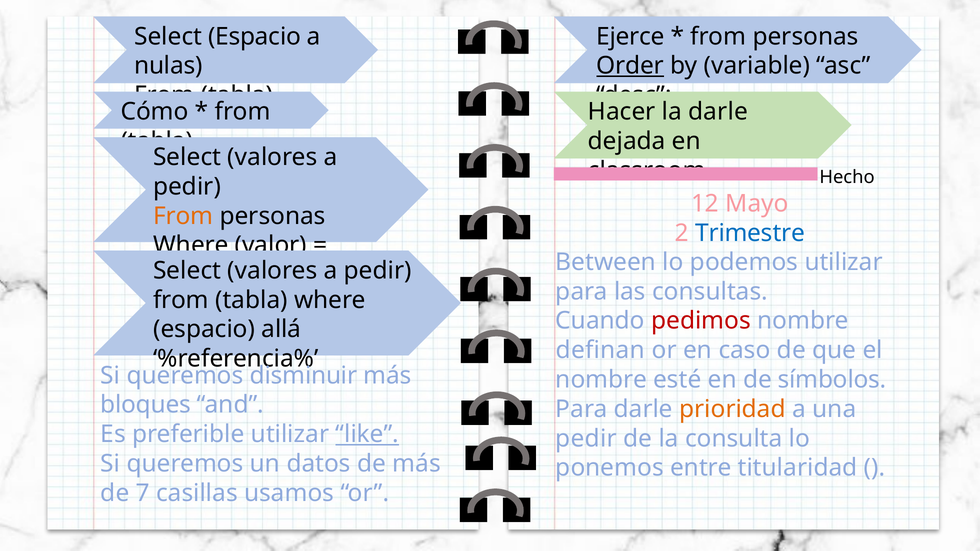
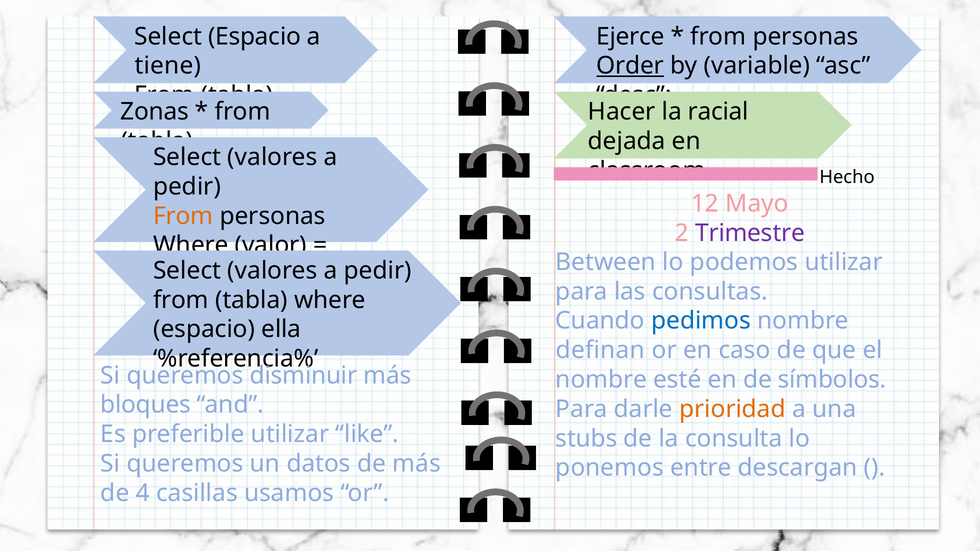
nulas: nulas -> tiene
Cómo: Cómo -> Zonas
la darle: darle -> racial
Trimestre colour: blue -> purple
pedimos colour: red -> blue
allá: allá -> ella
like underline: present -> none
pedir at (586, 439): pedir -> stubs
titularidad: titularidad -> descargan
7: 7 -> 4
